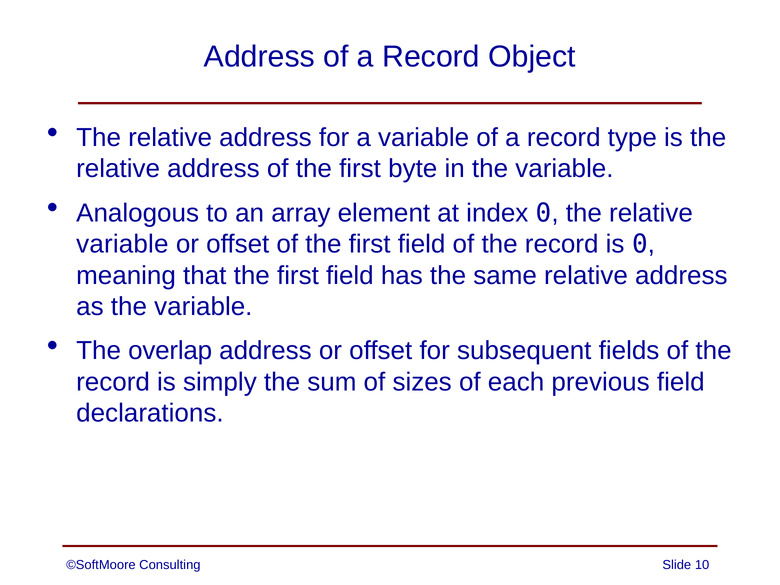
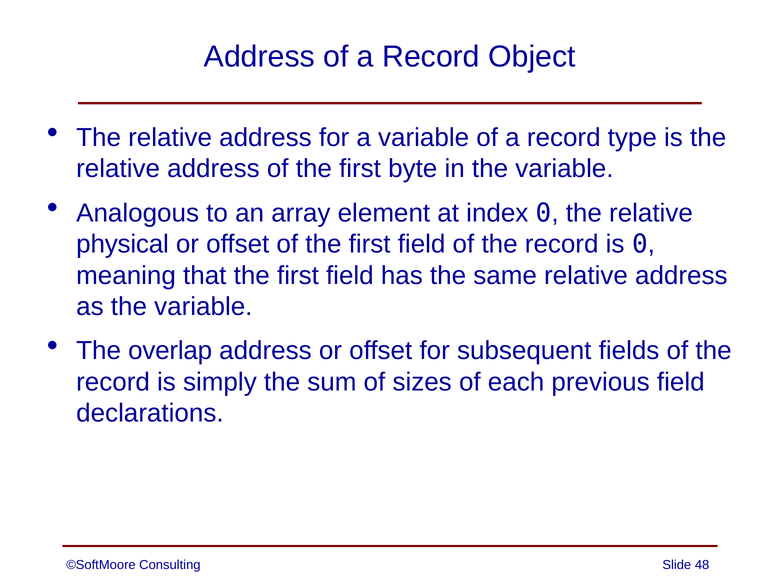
variable at (122, 244): variable -> physical
10: 10 -> 48
